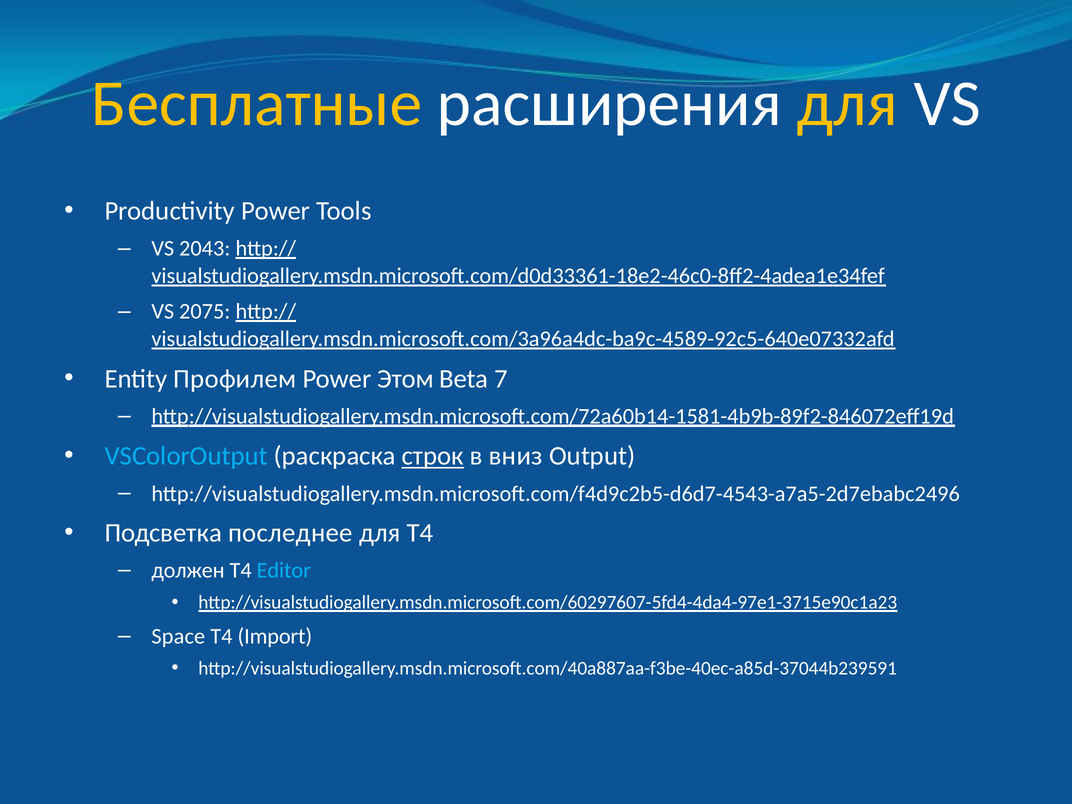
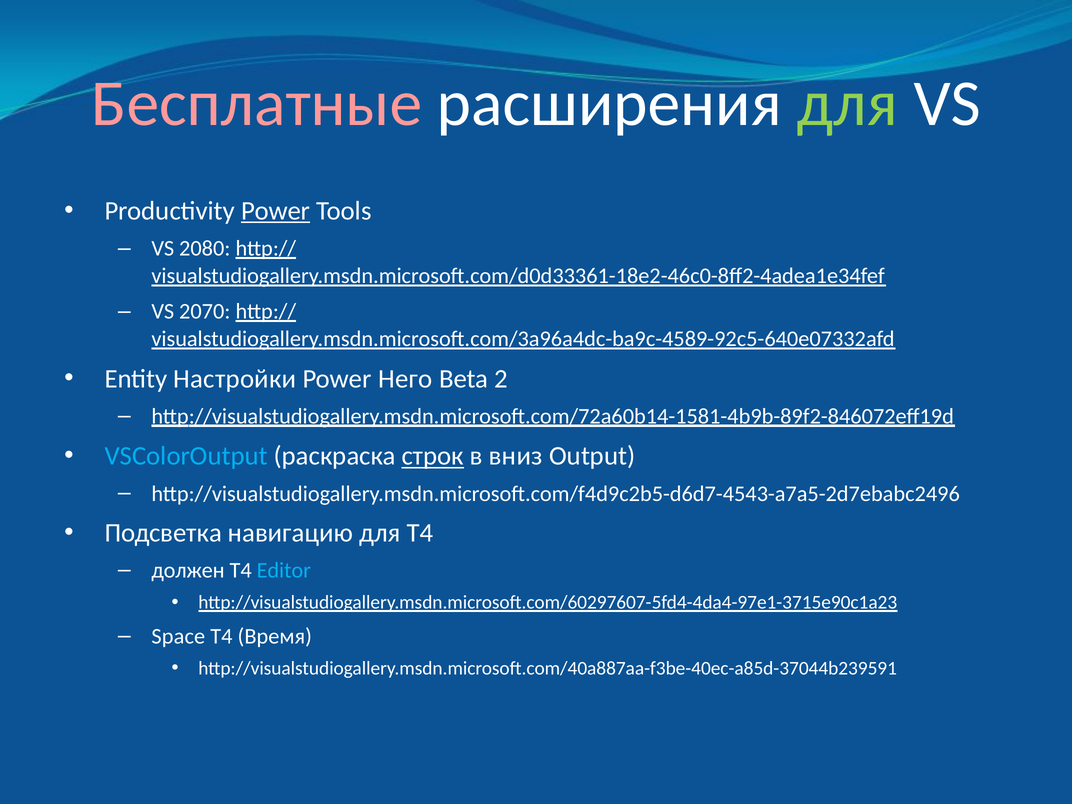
Бесплатные colour: yellow -> pink
для at (847, 104) colour: yellow -> light green
Power at (276, 211) underline: none -> present
2043: 2043 -> 2080
2075: 2075 -> 2070
Профилем: Профилем -> Настройки
Этом: Этом -> Него
7: 7 -> 2
последнее: последнее -> навигацию
Import: Import -> Время
